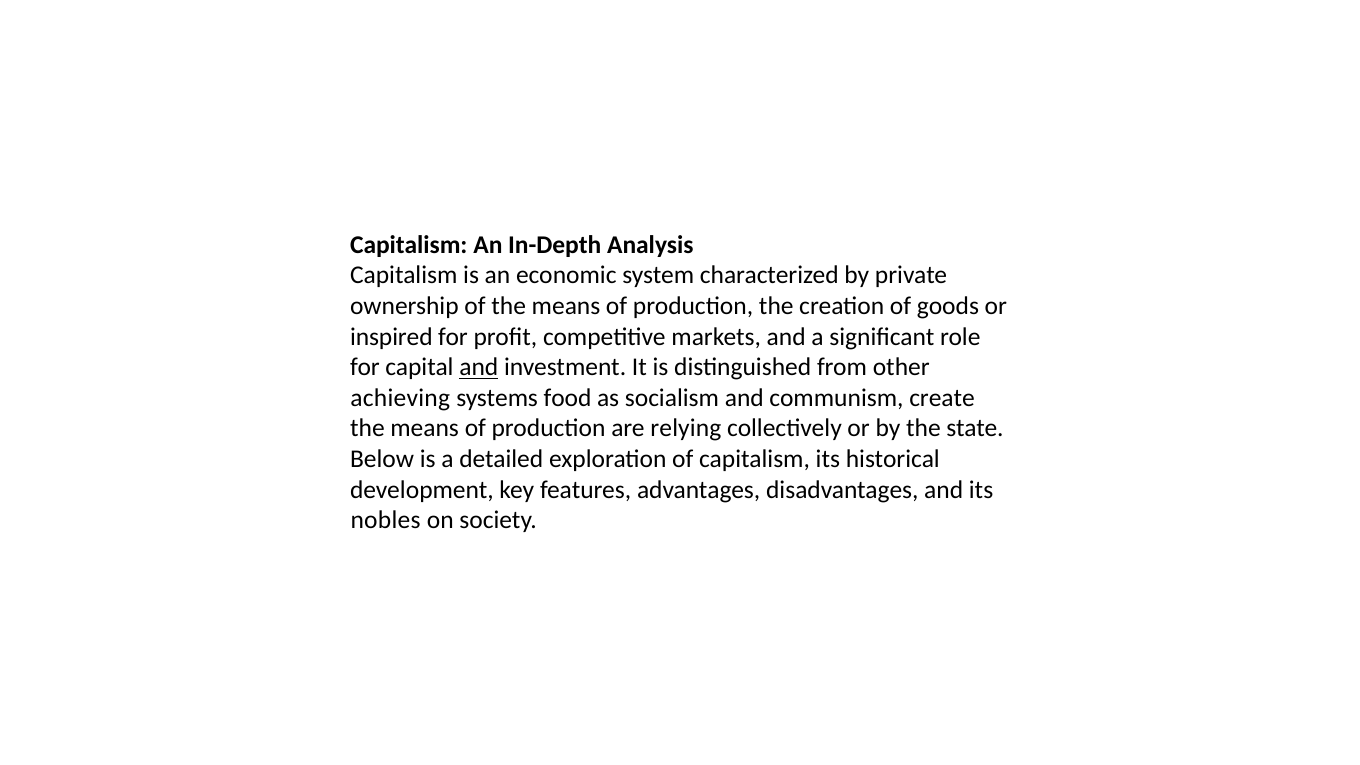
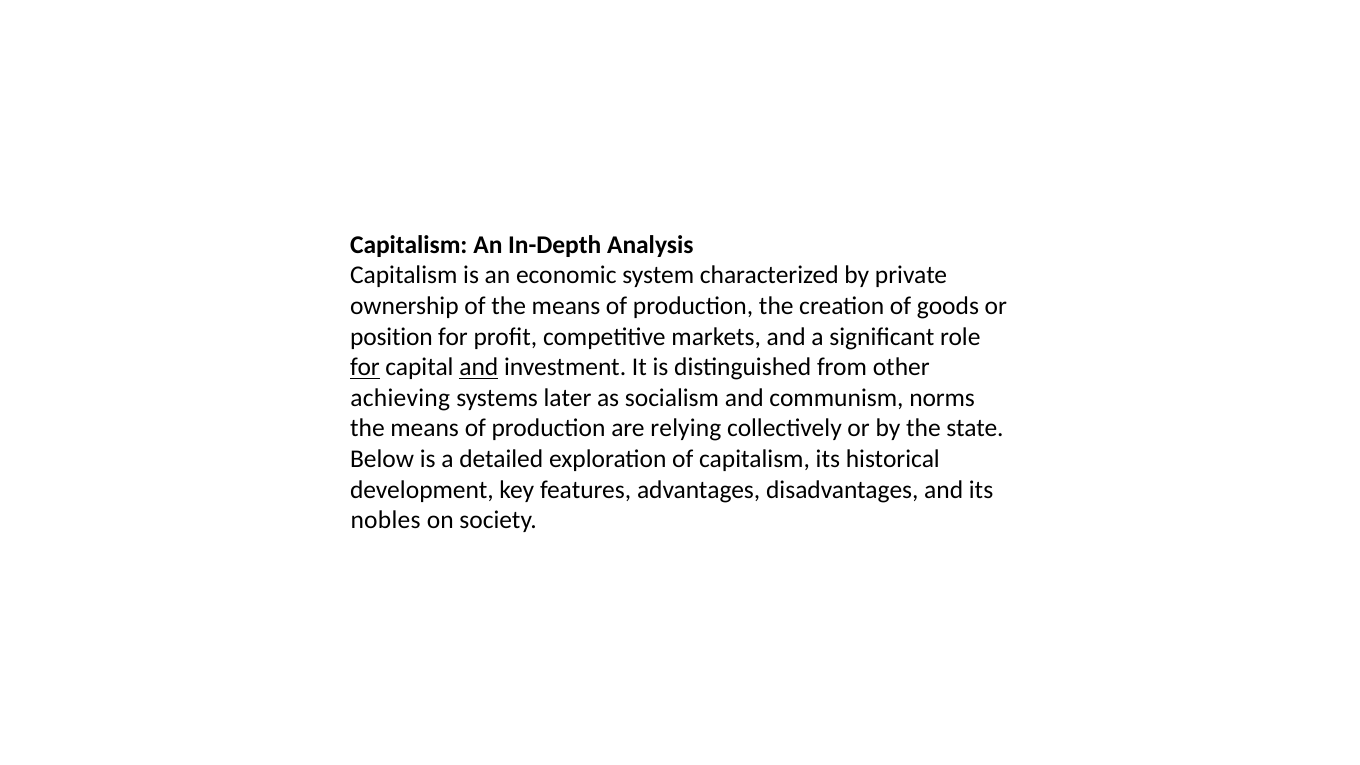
inspired: inspired -> position
for at (365, 367) underline: none -> present
food: food -> later
create: create -> norms
